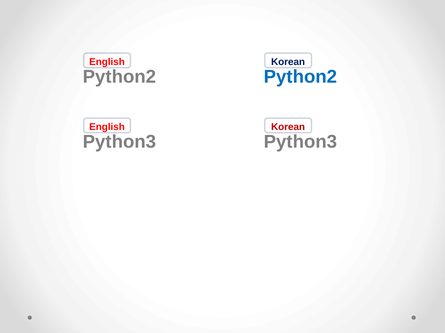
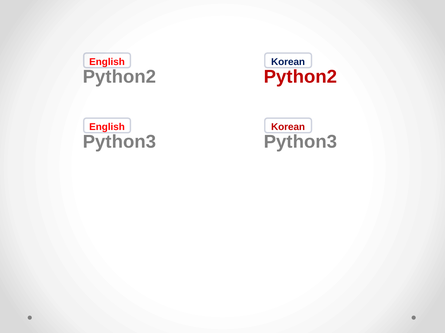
Python2 at (300, 77) colour: blue -> red
